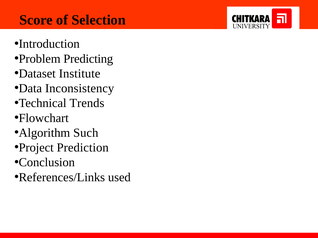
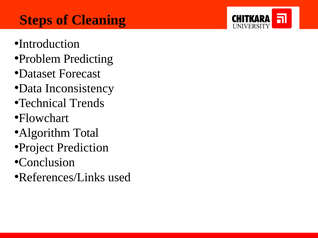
Score: Score -> Steps
Selection: Selection -> Cleaning
Institute: Institute -> Forecast
Such: Such -> Total
